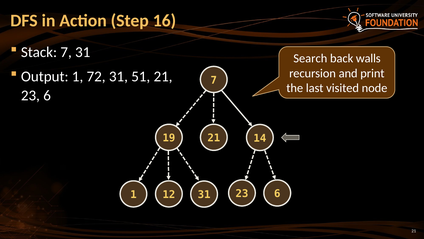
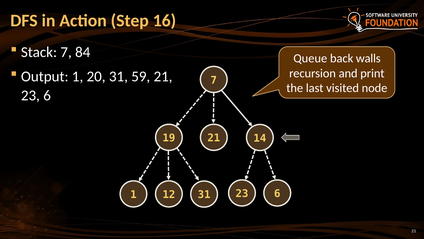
7 31: 31 -> 84
Search: Search -> Queue
72: 72 -> 20
51: 51 -> 59
